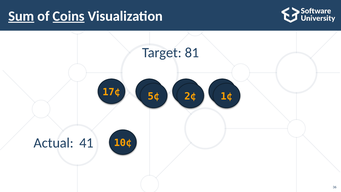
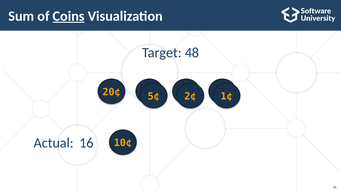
Sum underline: present -> none
81: 81 -> 48
17¢: 17¢ -> 20¢
41: 41 -> 16
